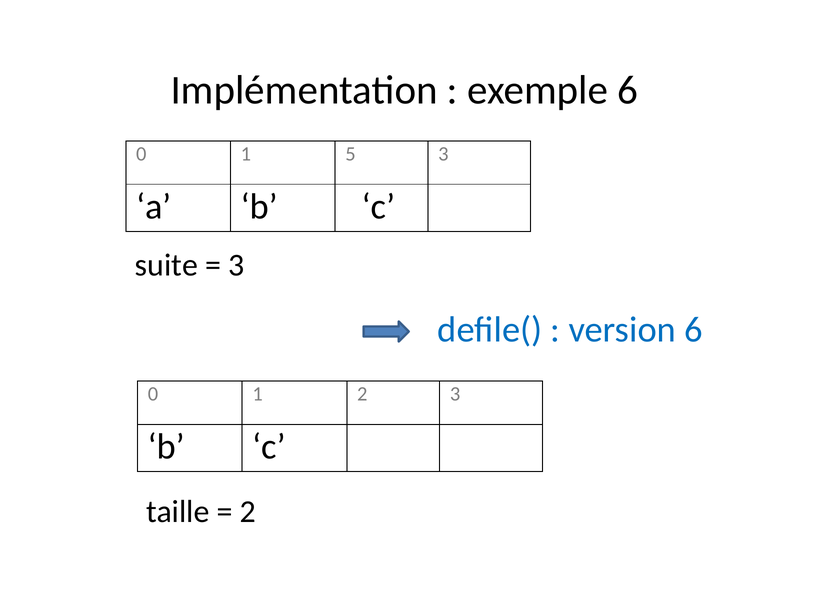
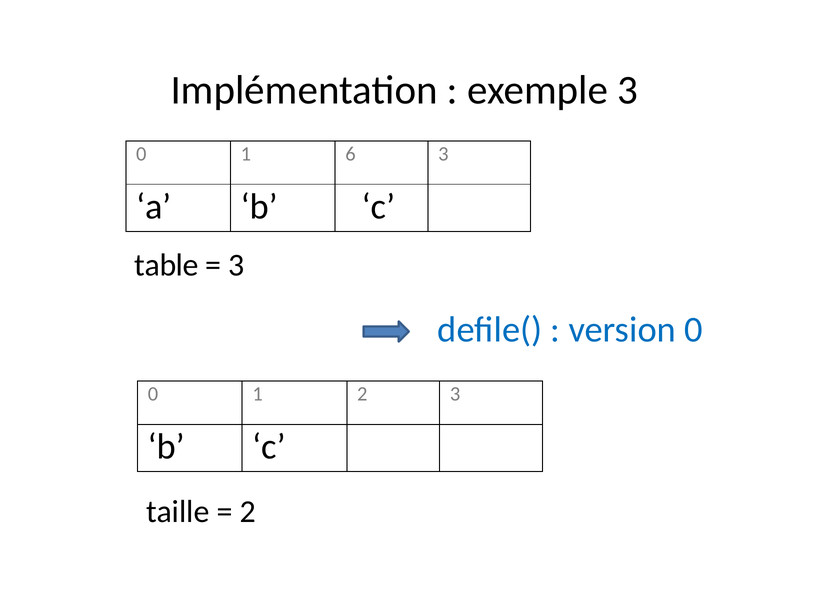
exemple 6: 6 -> 3
5: 5 -> 6
suite: suite -> table
version 6: 6 -> 0
